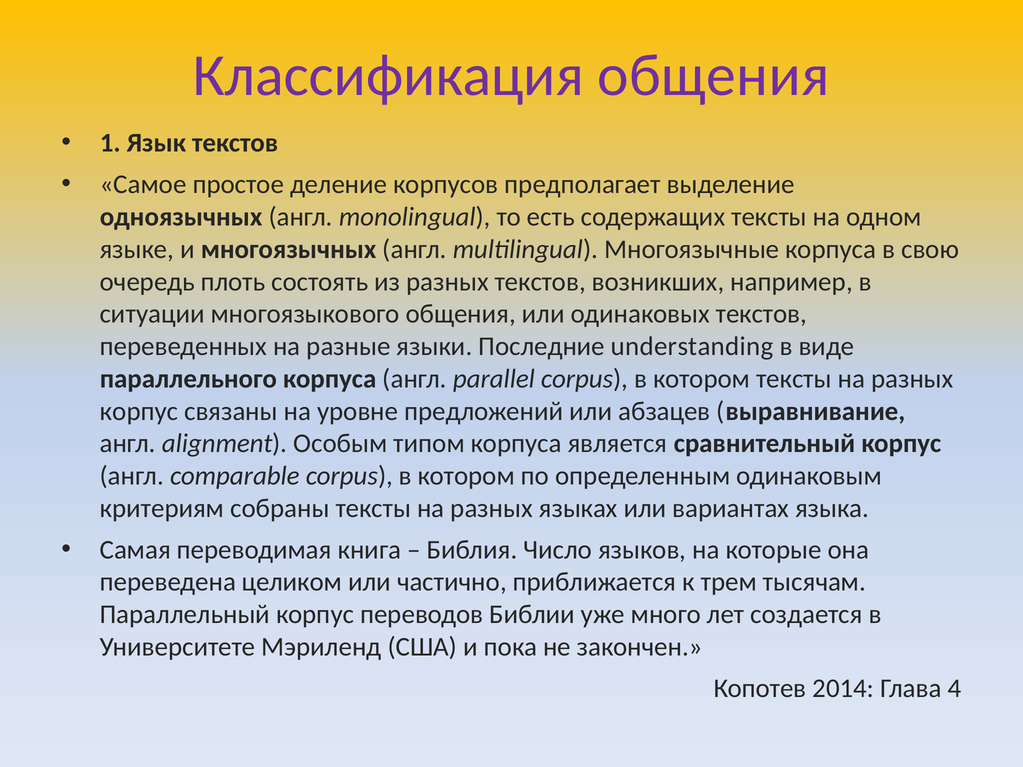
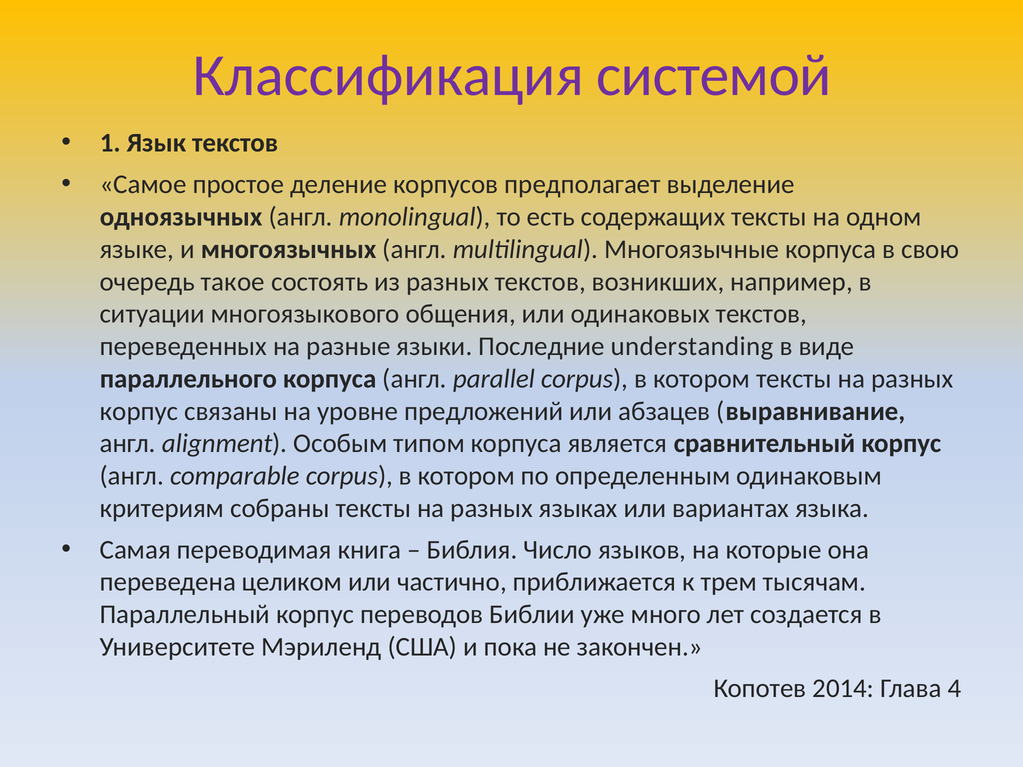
Классификация общения: общения -> системой
плоть: плоть -> такое
